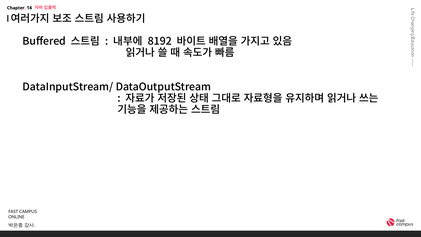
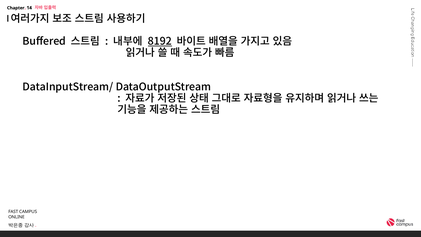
8192 underline: none -> present
